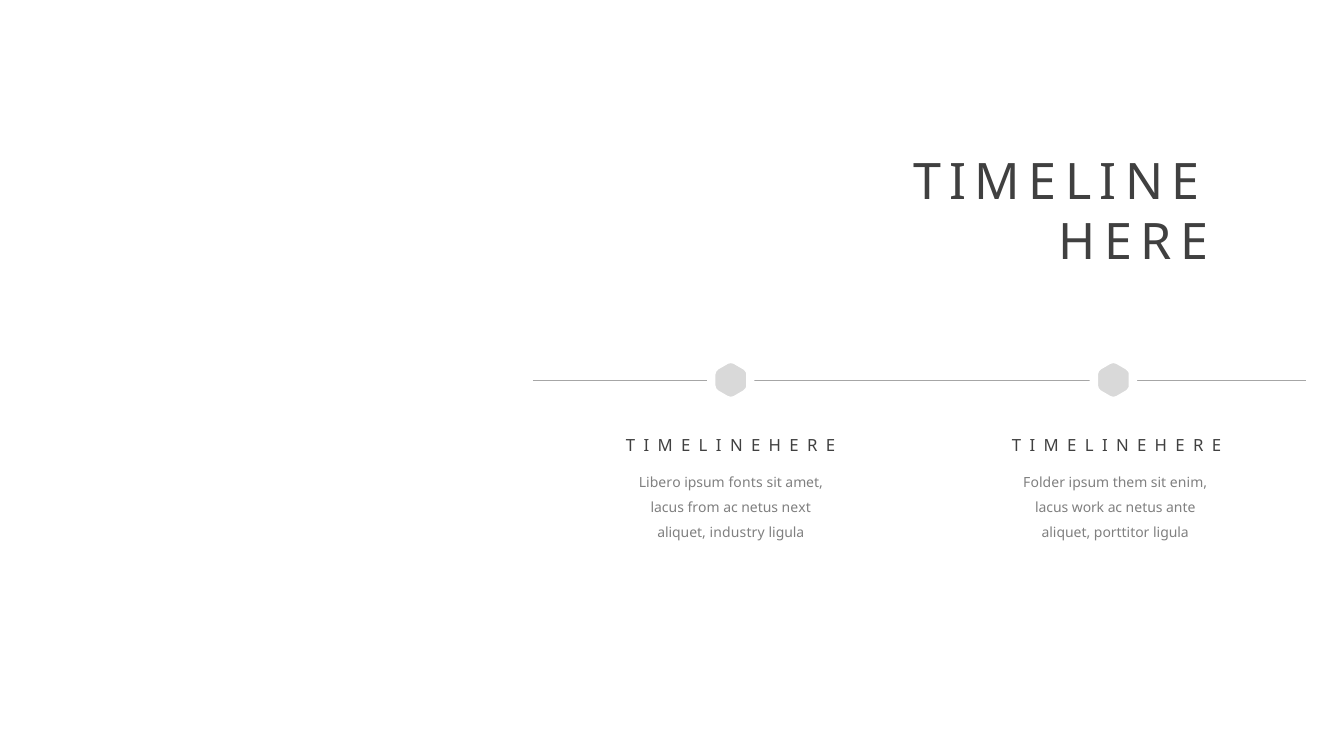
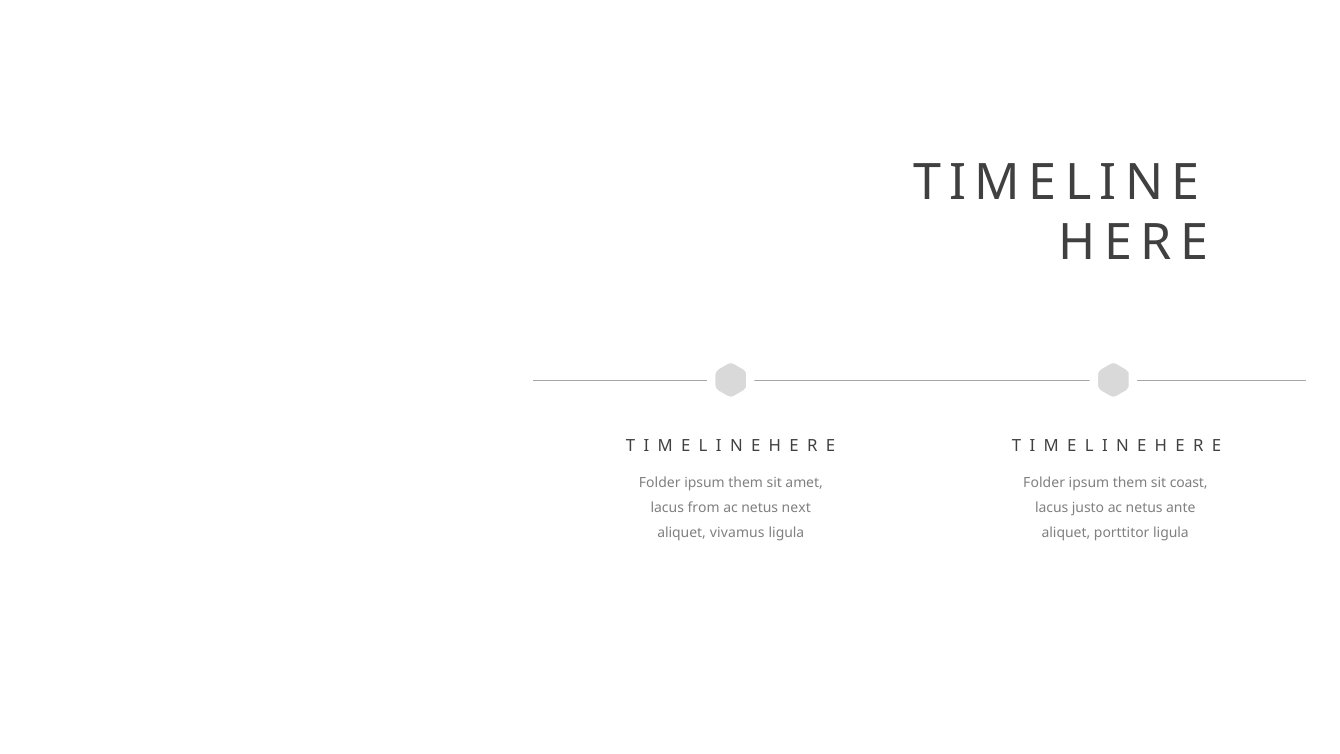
Libero at (660, 483): Libero -> Folder
fonts at (746, 483): fonts -> them
enim: enim -> coast
work: work -> justo
industry: industry -> vivamus
